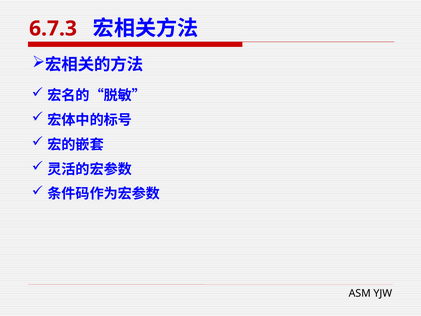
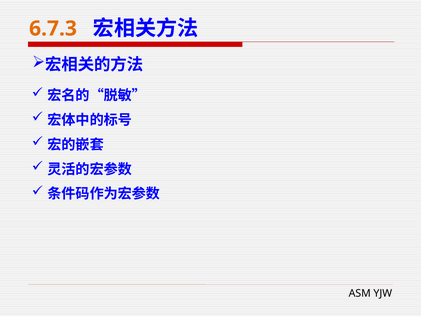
6.7.3 colour: red -> orange
